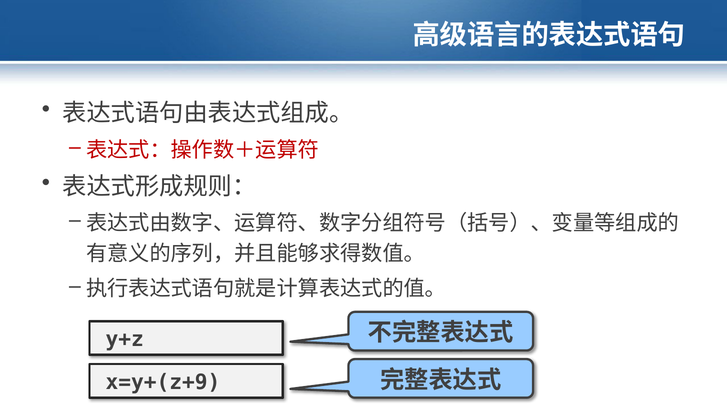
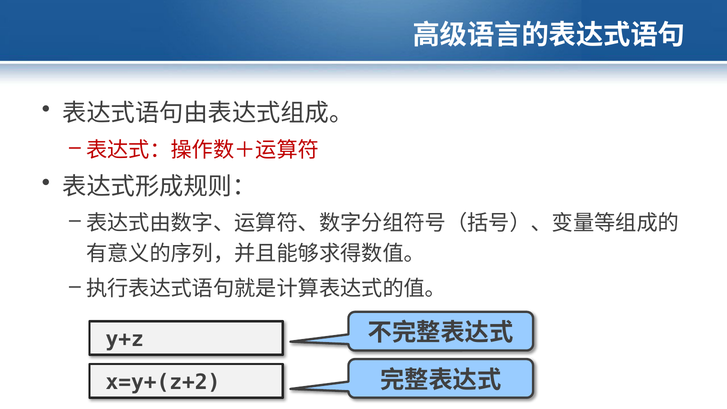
x=y+(z+9: x=y+(z+9 -> x=y+(z+2
